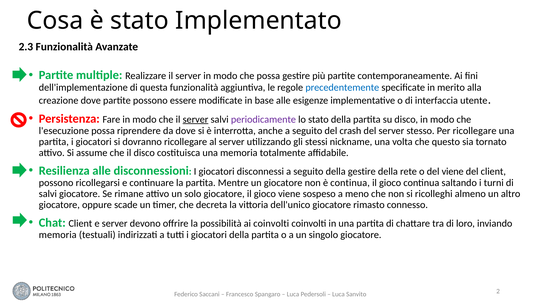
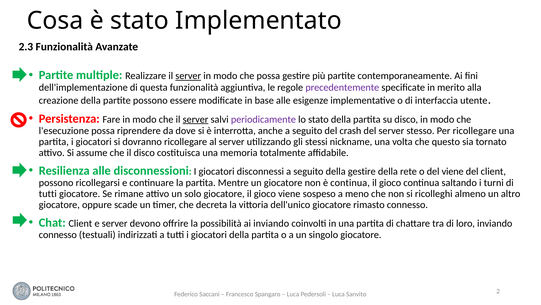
server at (188, 76) underline: none -> present
precedentemente colour: blue -> purple
creazione dove: dove -> della
salvi at (48, 193): salvi -> tutti
ai coinvolti: coinvolti -> inviando
memoria at (58, 234): memoria -> connesso
